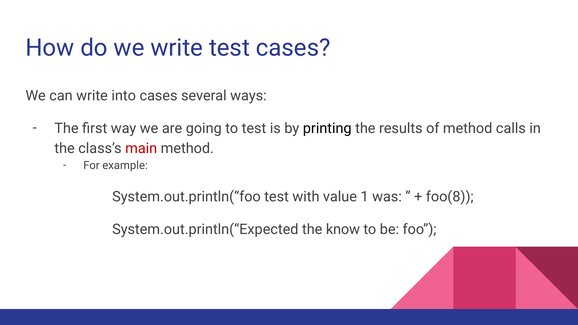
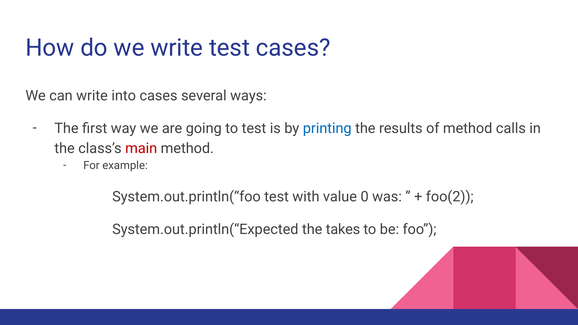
printing colour: black -> blue
1: 1 -> 0
foo(8: foo(8 -> foo(2
know: know -> takes
